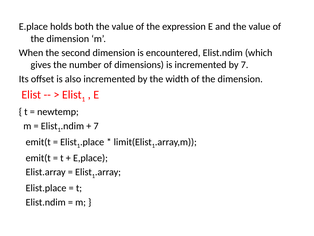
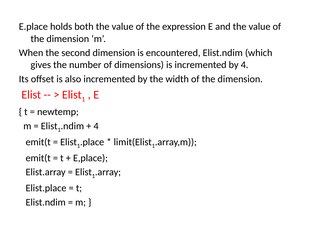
by 7: 7 -> 4
7 at (96, 126): 7 -> 4
